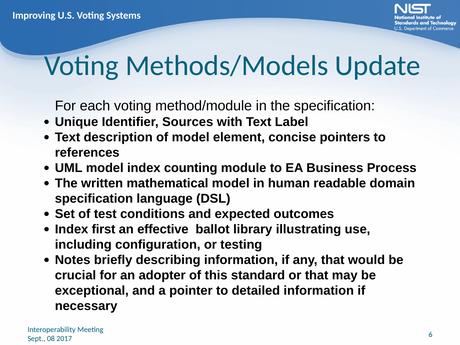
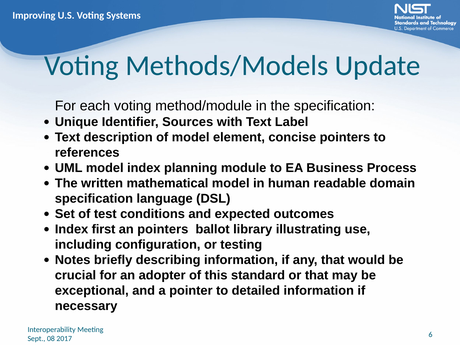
counting: counting -> planning
an effective: effective -> pointers
